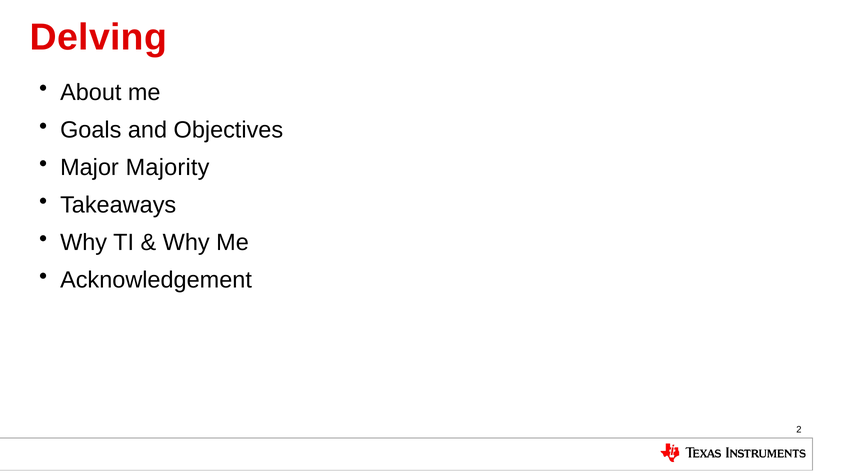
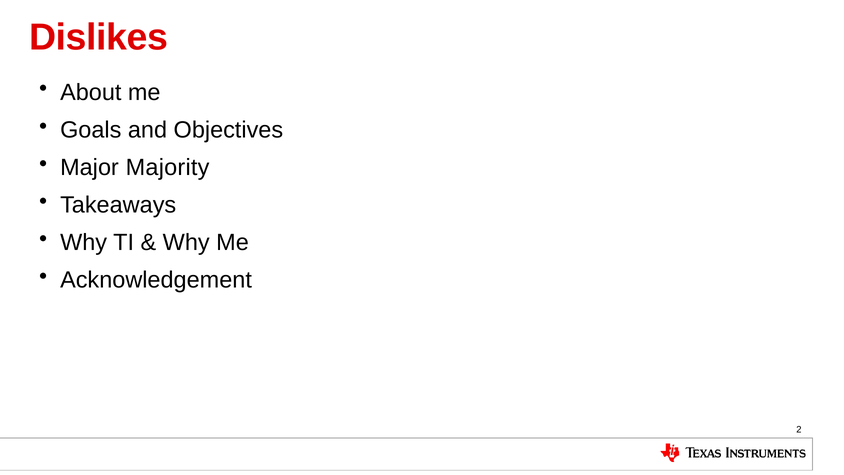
Delving: Delving -> Dislikes
